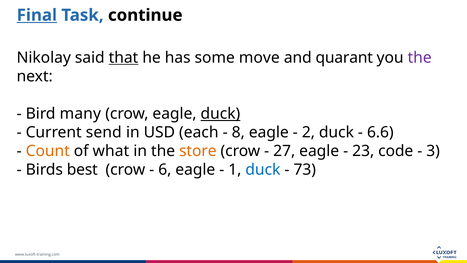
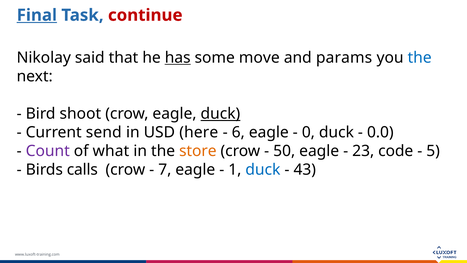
continue colour: black -> red
that underline: present -> none
has underline: none -> present
quarant: quarant -> params
the at (420, 58) colour: purple -> blue
many: many -> shoot
each: each -> here
8 at (238, 132): 8 -> 6
2 at (308, 132): 2 -> 0
6.6: 6.6 -> 0.0
Count colour: orange -> purple
27: 27 -> 50
3: 3 -> 5
best: best -> calls
6 at (165, 170): 6 -> 7
73: 73 -> 43
